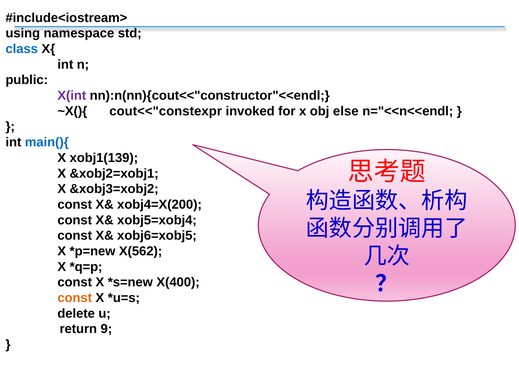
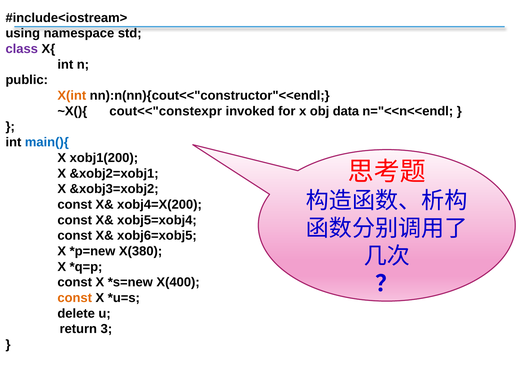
class colour: blue -> purple
X(int colour: purple -> orange
else: else -> data
xobj1(139: xobj1(139 -> xobj1(200
X(562: X(562 -> X(380
9: 9 -> 3
